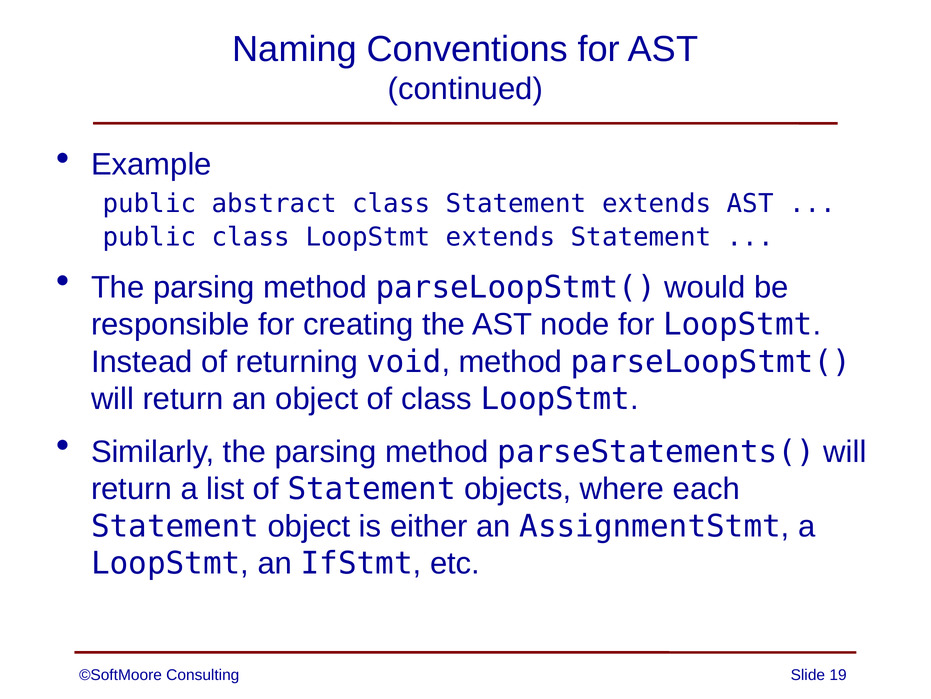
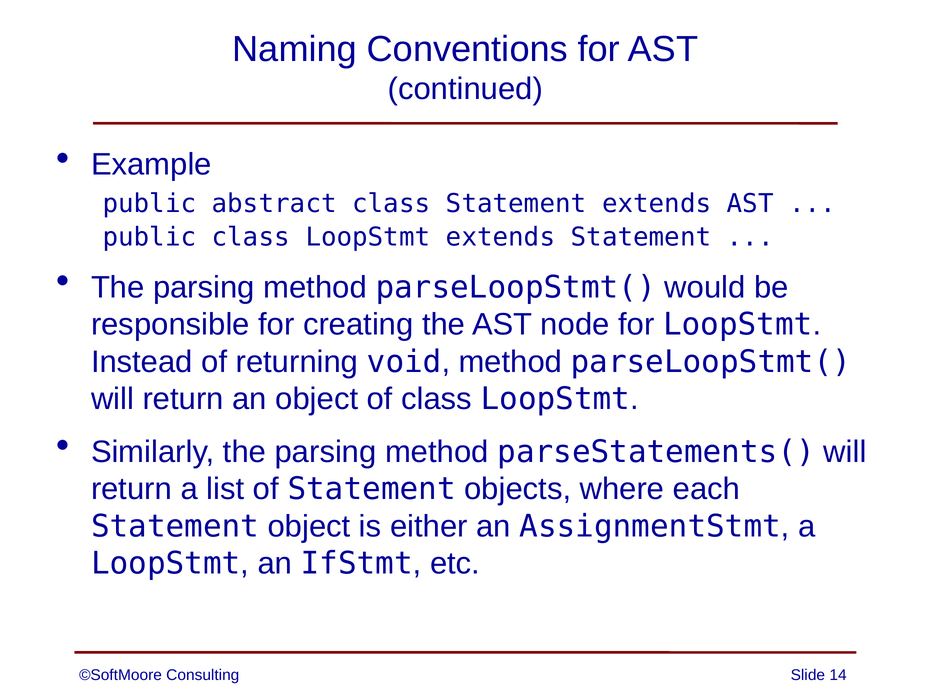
19: 19 -> 14
